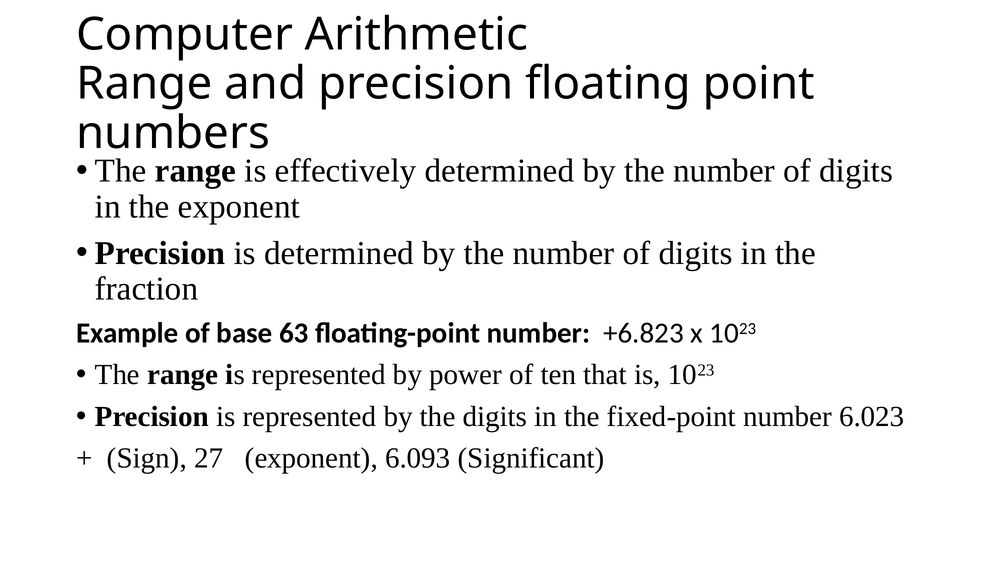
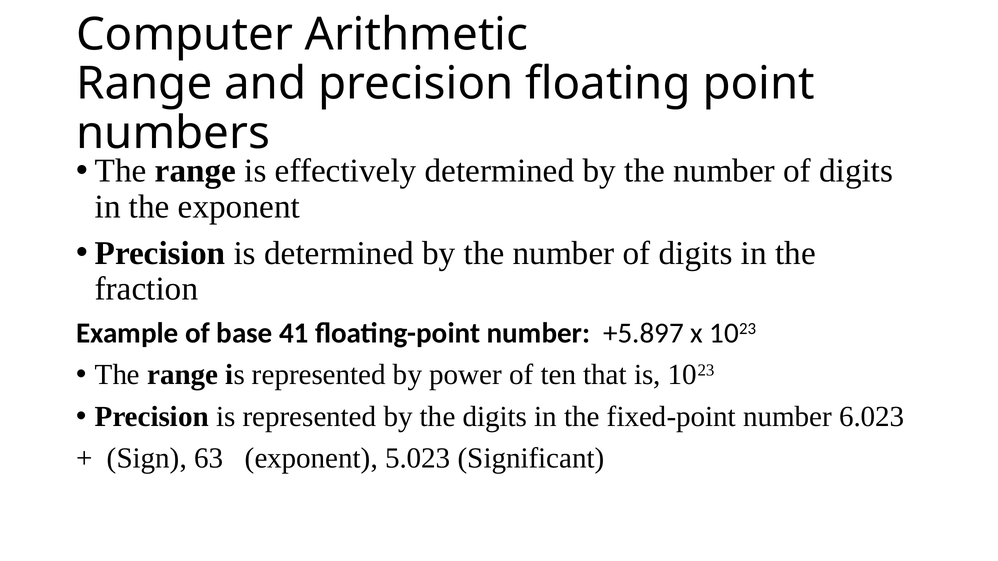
63: 63 -> 41
+6.823: +6.823 -> +5.897
27: 27 -> 63
6.093: 6.093 -> 5.023
